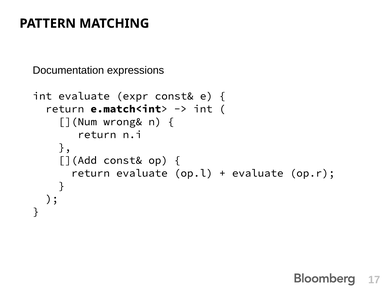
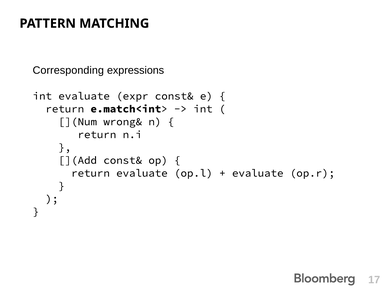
Documentation: Documentation -> Corresponding
